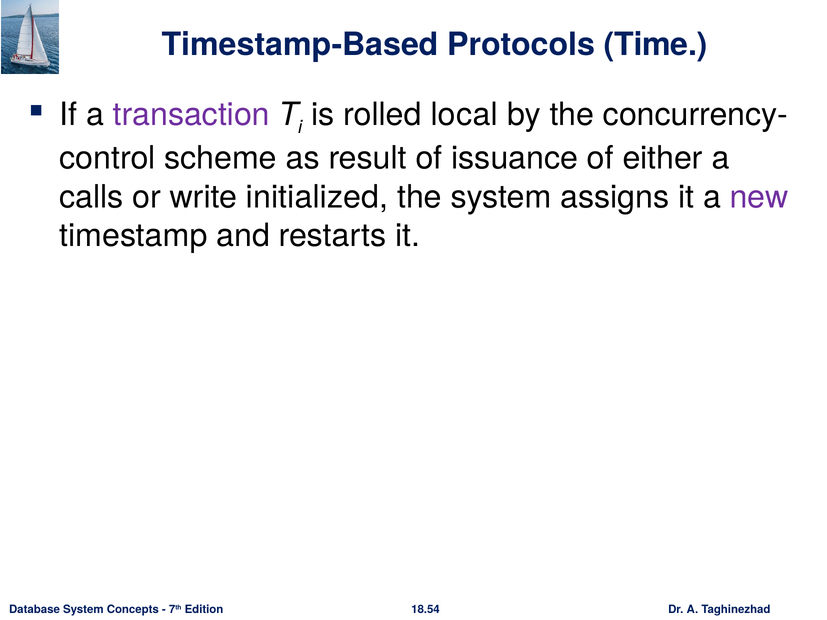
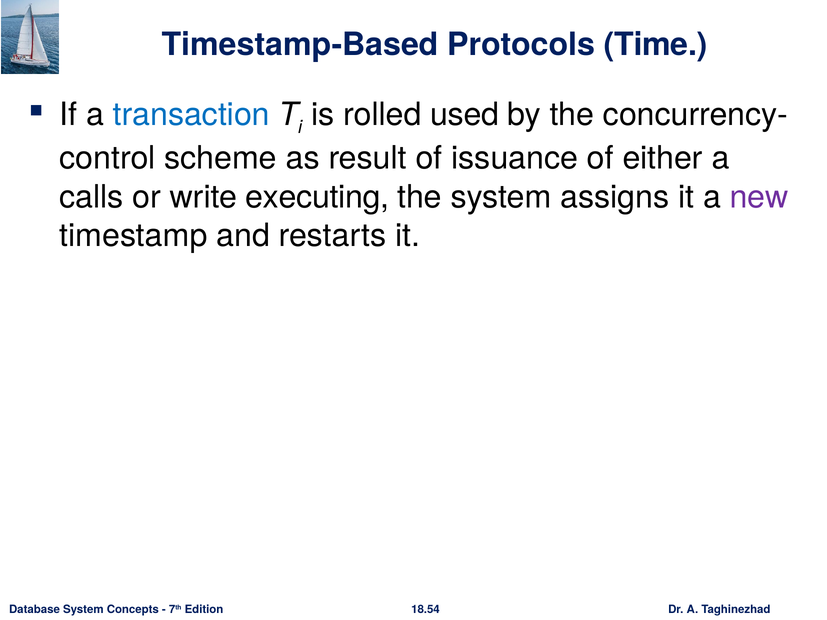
transaction colour: purple -> blue
local: local -> used
initialized: initialized -> executing
